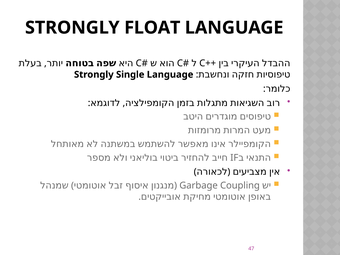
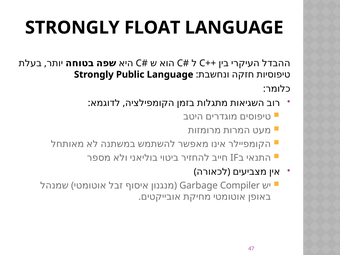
Single: Single -> Public
Coupling: Coupling -> Compiler
